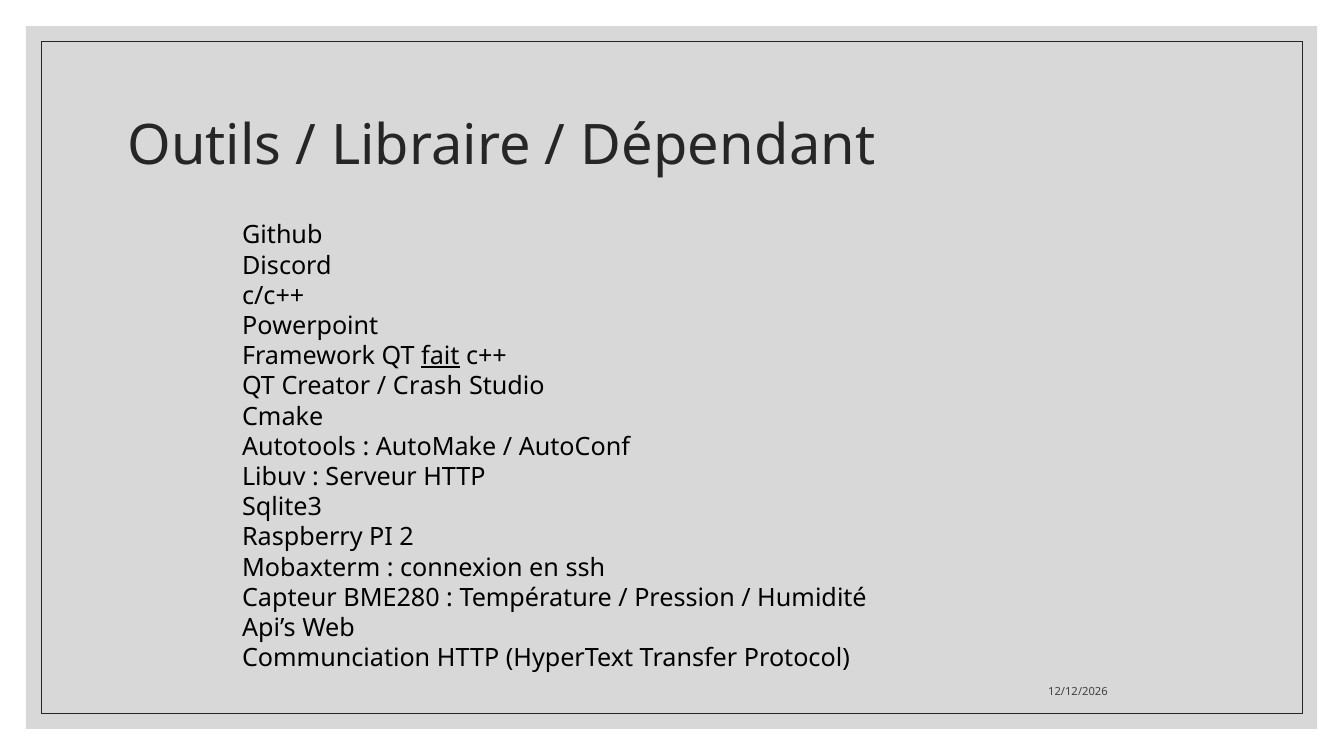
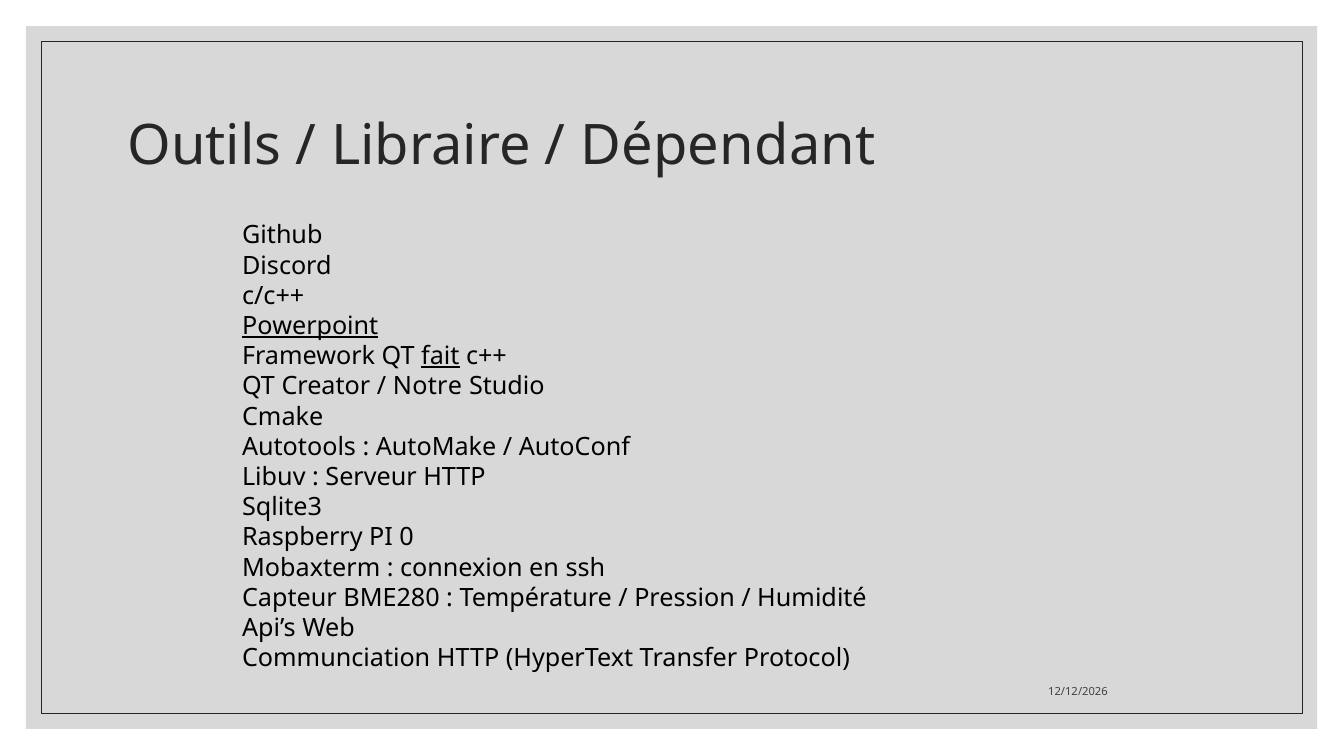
Powerpoint underline: none -> present
Crash: Crash -> Notre
2: 2 -> 0
